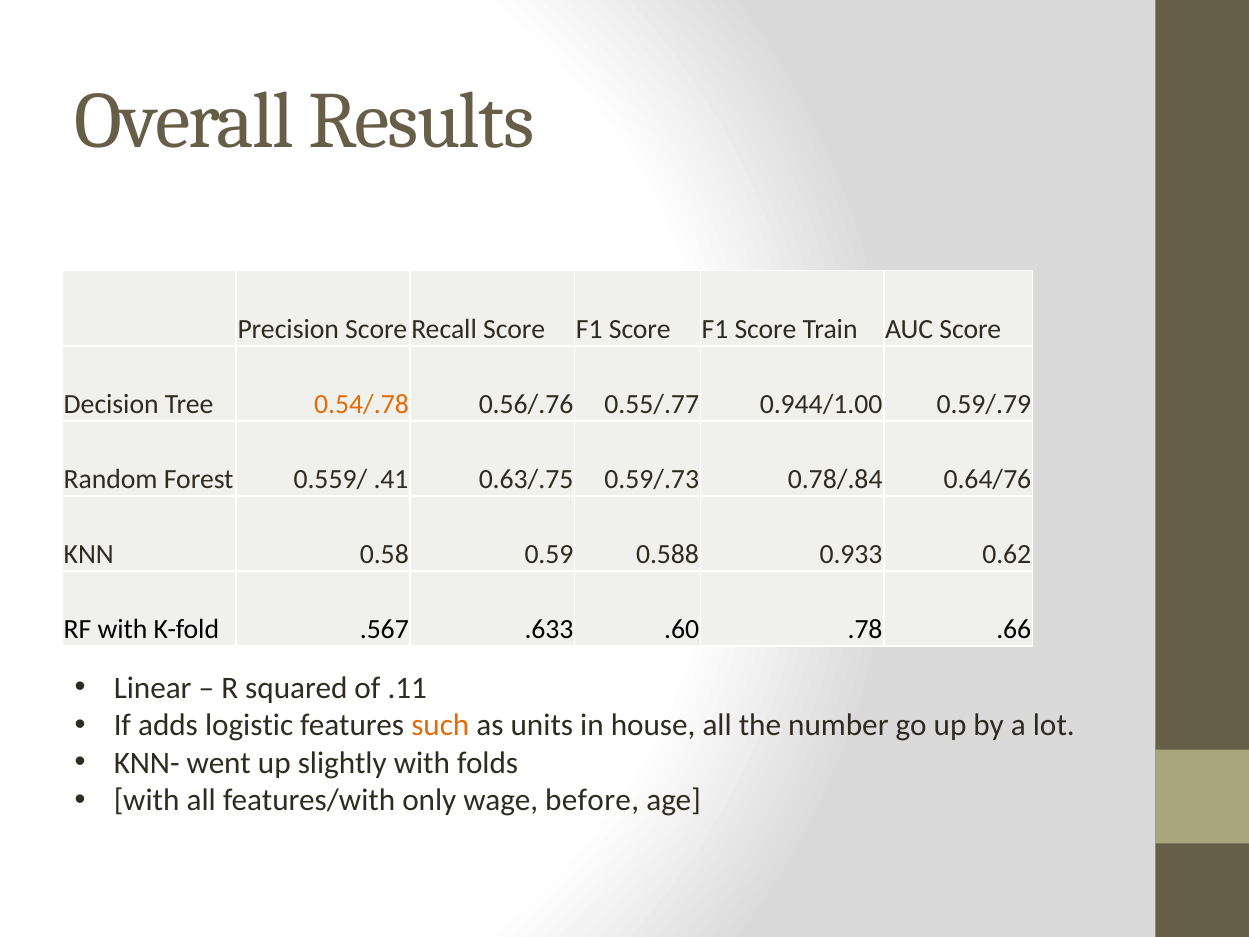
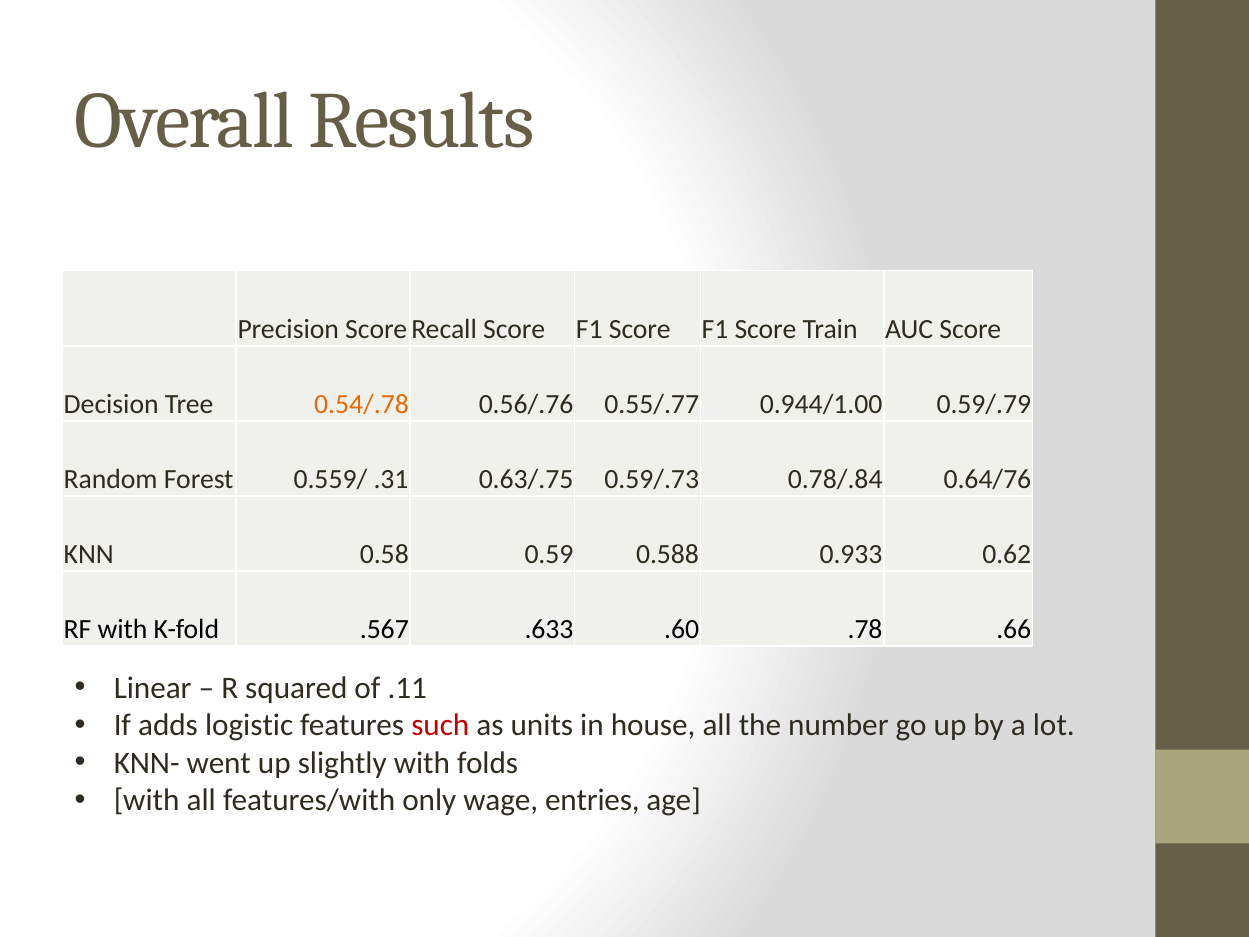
.41: .41 -> .31
such colour: orange -> red
before: before -> entries
